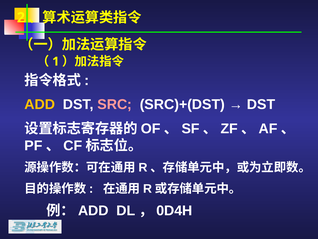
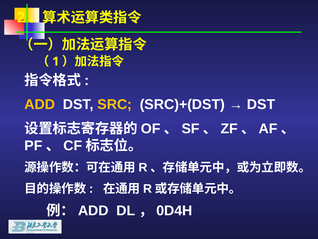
SRC colour: pink -> yellow
